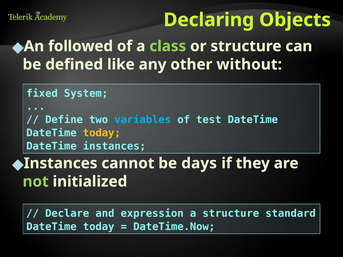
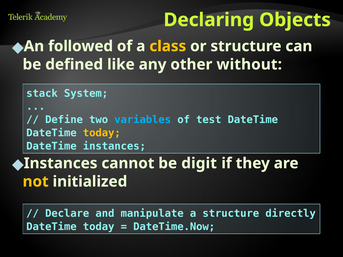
class colour: light green -> yellow
fixed: fixed -> stack
days: days -> digit
not colour: light green -> yellow
expression: expression -> manipulate
standard: standard -> directly
